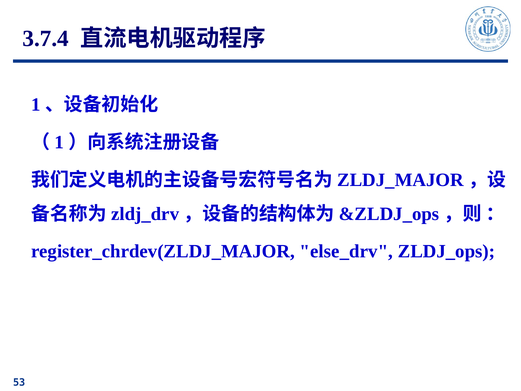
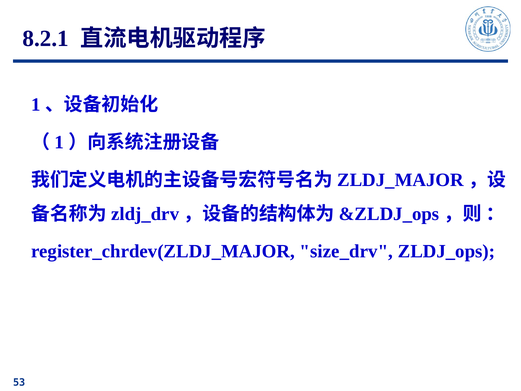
3.7.4: 3.7.4 -> 8.2.1
else_drv: else_drv -> size_drv
